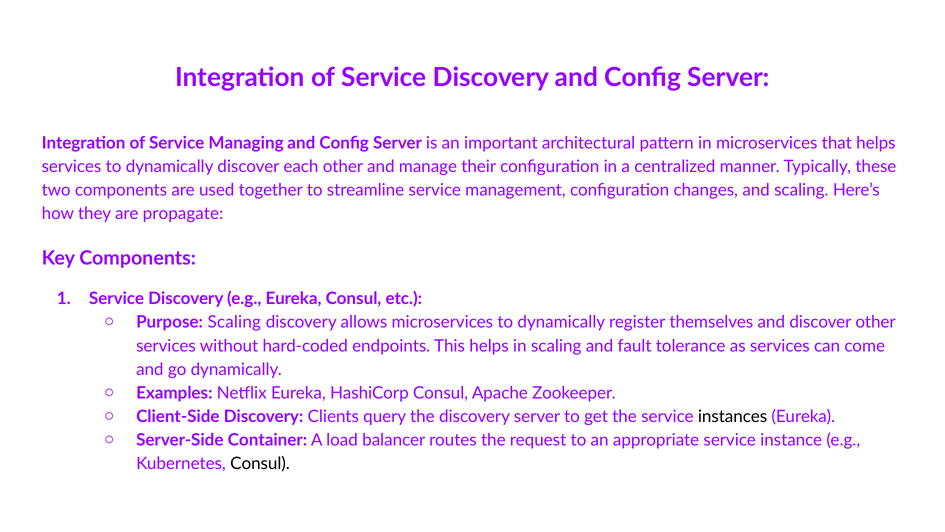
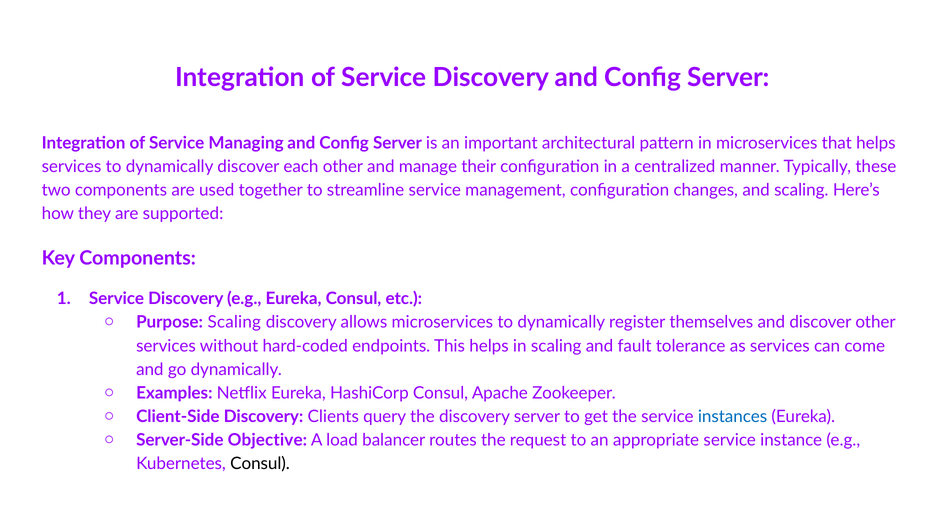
propagate: propagate -> supported
instances colour: black -> blue
Container: Container -> Objective
